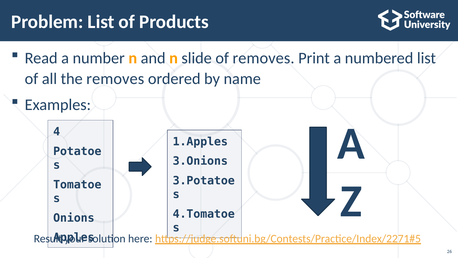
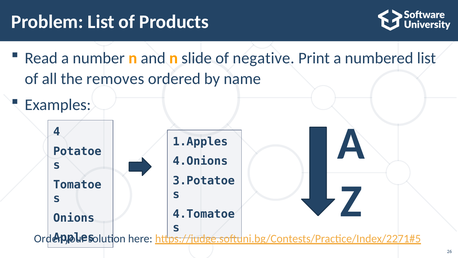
of removes: removes -> negative
3.Onions: 3.Onions -> 4.Onions
Result: Result -> Order
